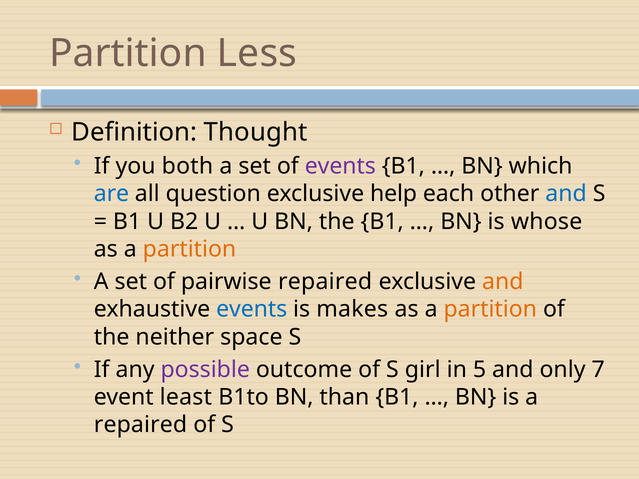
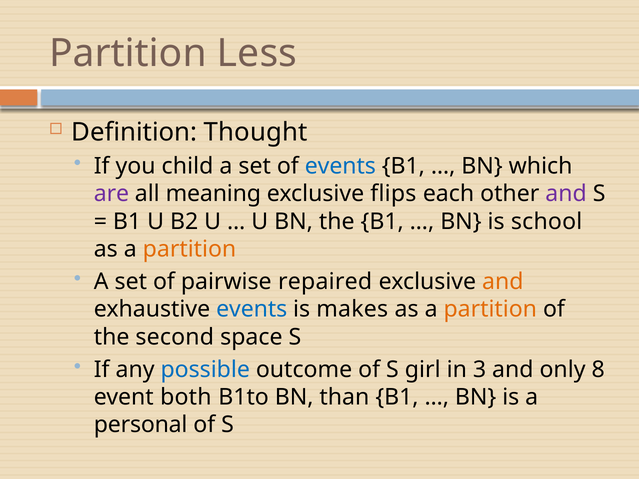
both: both -> child
events at (340, 166) colour: purple -> blue
are colour: blue -> purple
question: question -> meaning
help: help -> flips
and at (566, 194) colour: blue -> purple
whose: whose -> school
neither: neither -> second
possible colour: purple -> blue
5: 5 -> 3
7: 7 -> 8
least: least -> both
repaired at (140, 425): repaired -> personal
